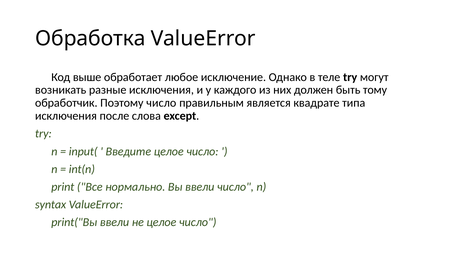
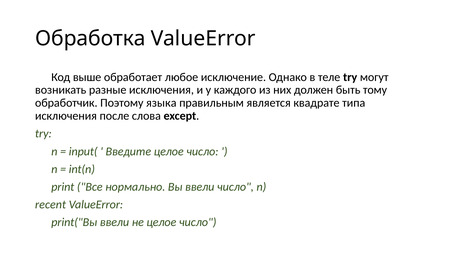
Поэтому число: число -> языка
syntax: syntax -> recent
